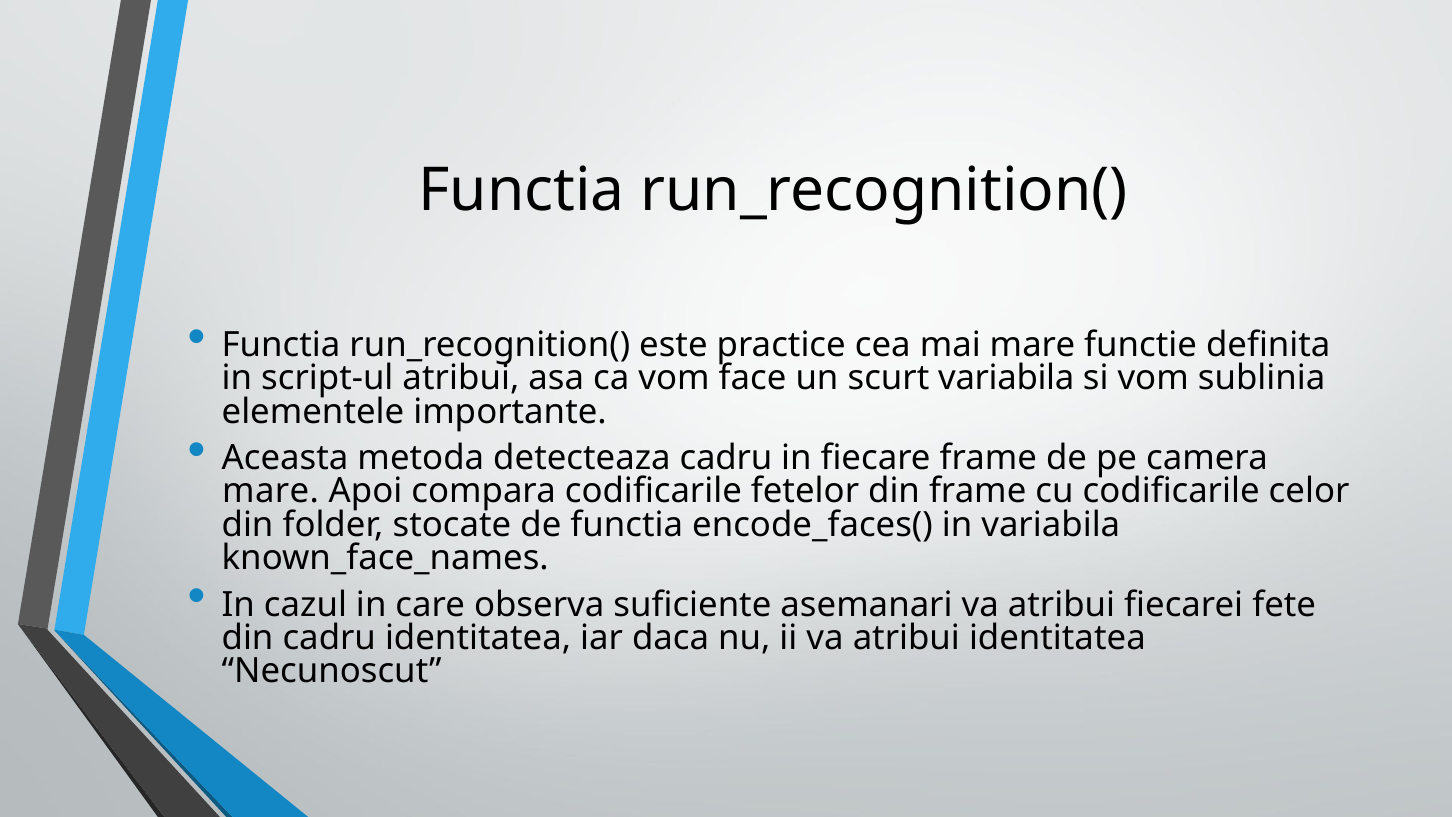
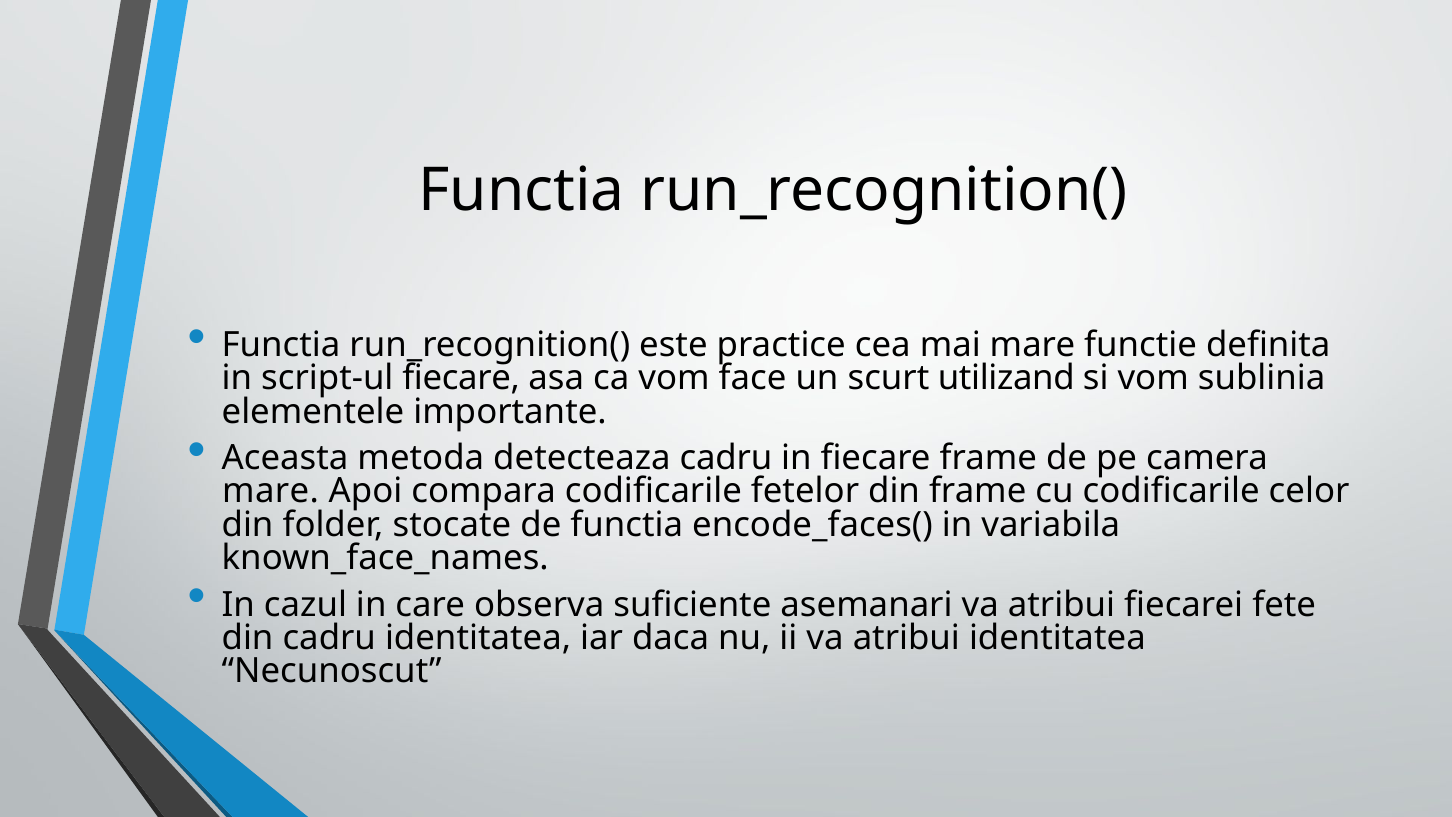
script-ul atribui: atribui -> fiecare
scurt variabila: variabila -> utilizand
